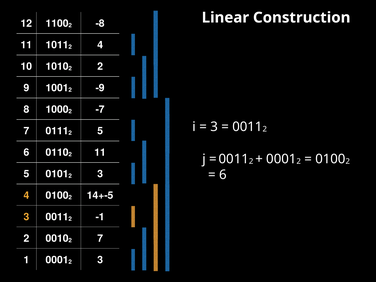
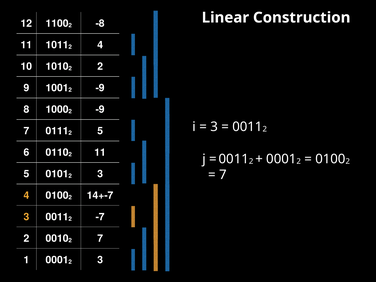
-7 at (100, 110): -7 -> -9
6 at (223, 175): 6 -> 7
14+-5: 14+-5 -> 14+-7
-1: -1 -> -7
